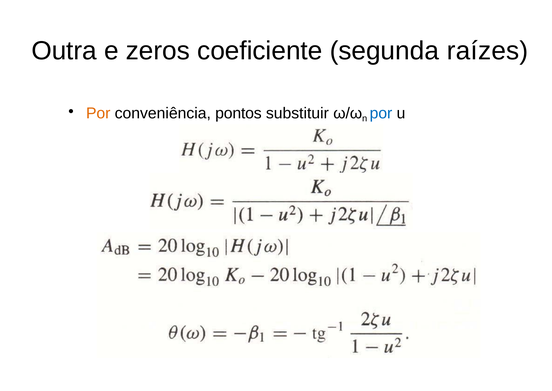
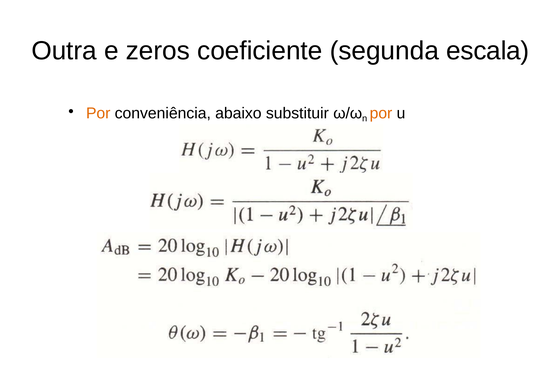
raízes: raízes -> escala
pontos: pontos -> abaixo
por at (381, 113) colour: blue -> orange
